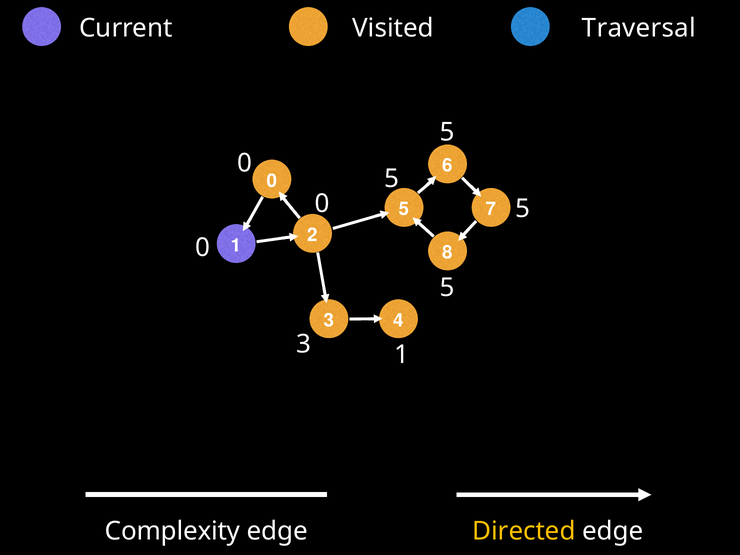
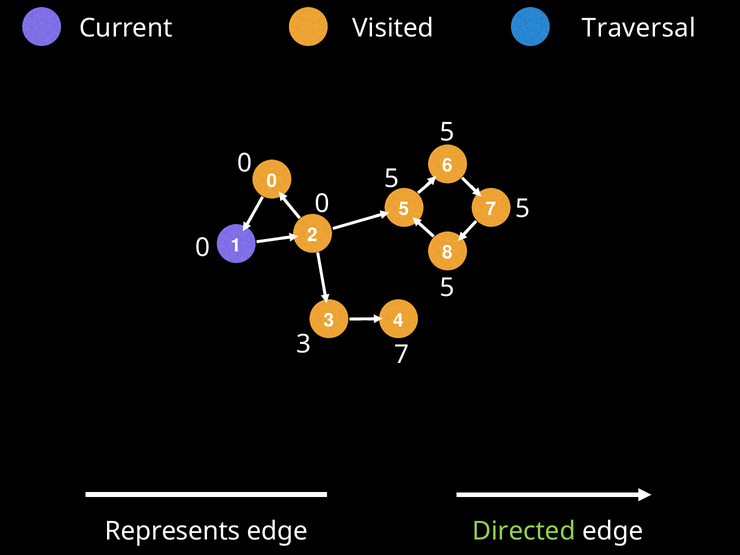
3 1: 1 -> 7
Complexity: Complexity -> Represents
Directed colour: yellow -> light green
